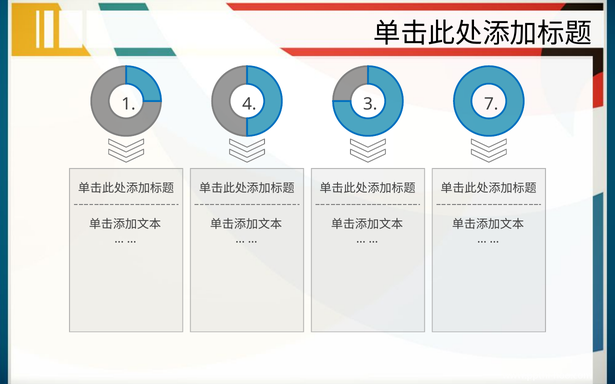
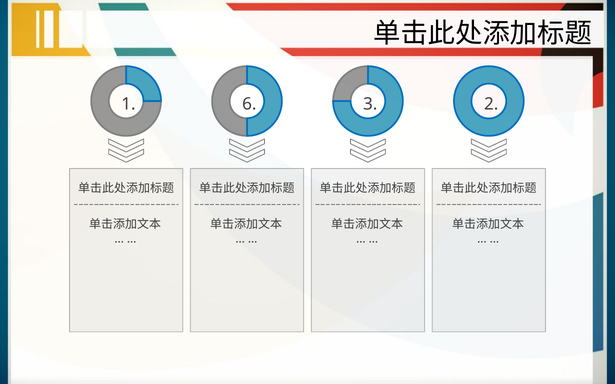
4: 4 -> 6
7: 7 -> 2
